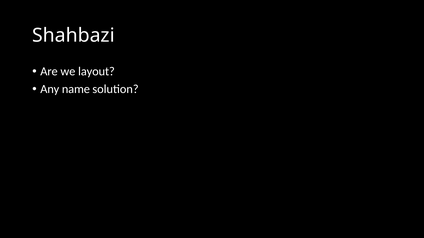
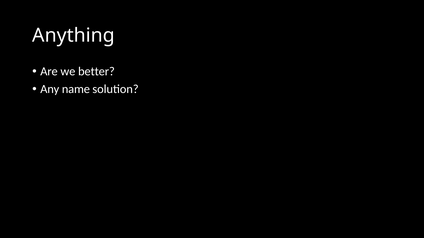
Shahbazi: Shahbazi -> Anything
layout: layout -> better
